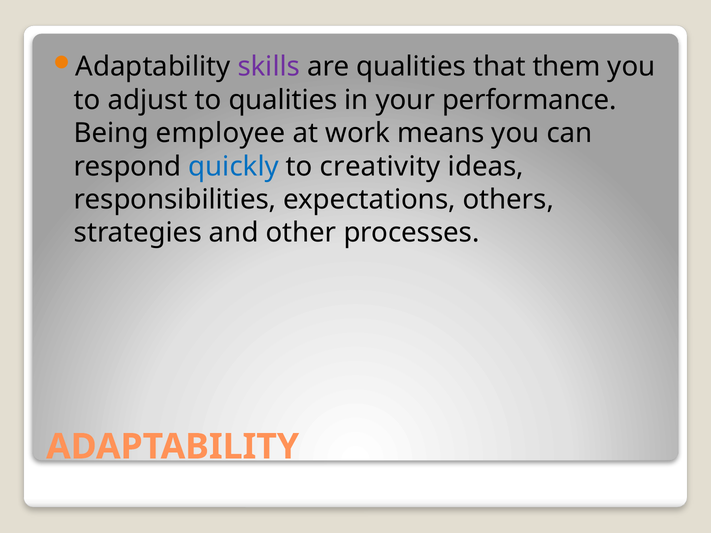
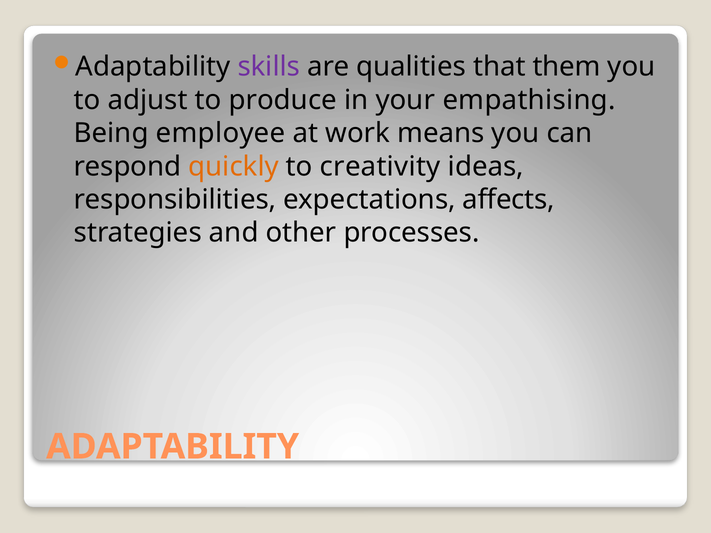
to qualities: qualities -> produce
performance: performance -> empathising
quickly colour: blue -> orange
others: others -> affects
